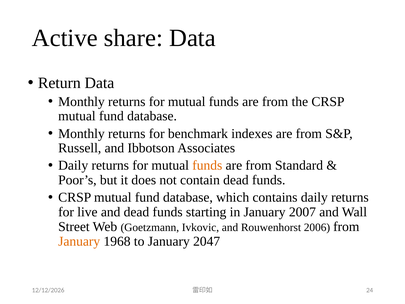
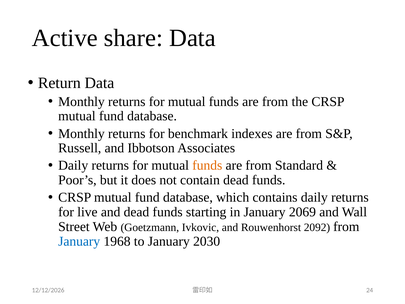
2007: 2007 -> 2069
2006: 2006 -> 2092
January at (79, 241) colour: orange -> blue
2047: 2047 -> 2030
